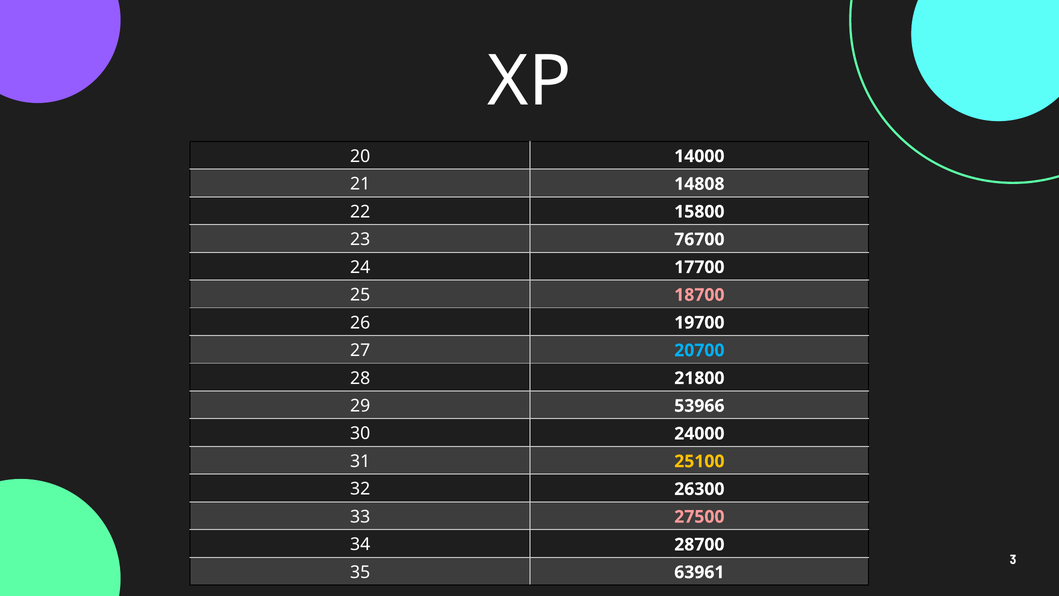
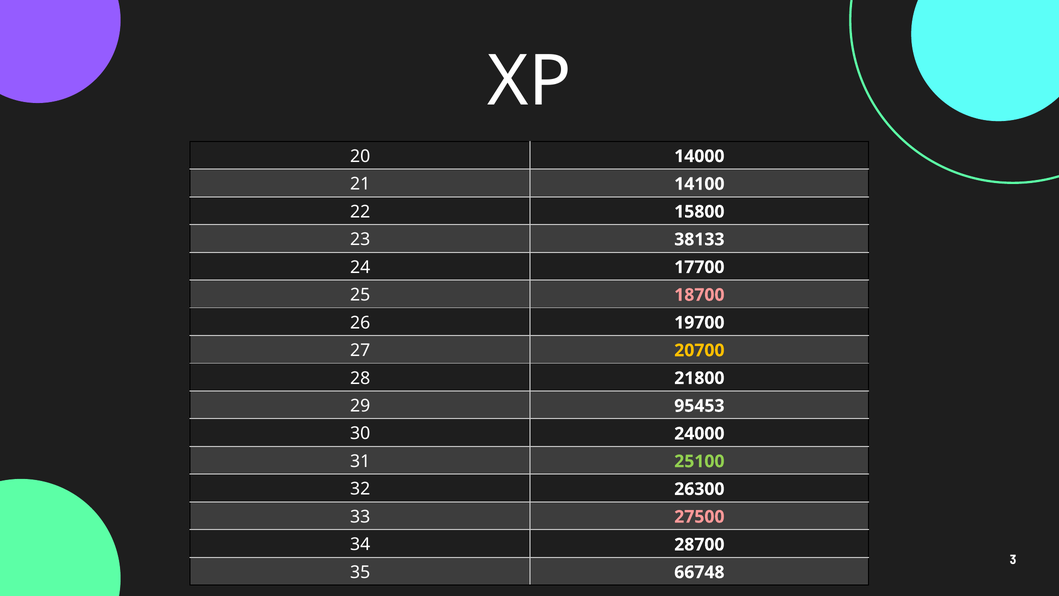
14808: 14808 -> 14100
76700: 76700 -> 38133
20700 colour: light blue -> yellow
53966: 53966 -> 95453
25100 colour: yellow -> light green
63961: 63961 -> 66748
